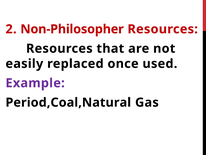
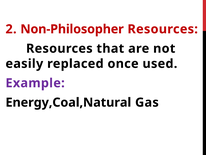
Period,Coal,Natural: Period,Coal,Natural -> Energy,Coal,Natural
